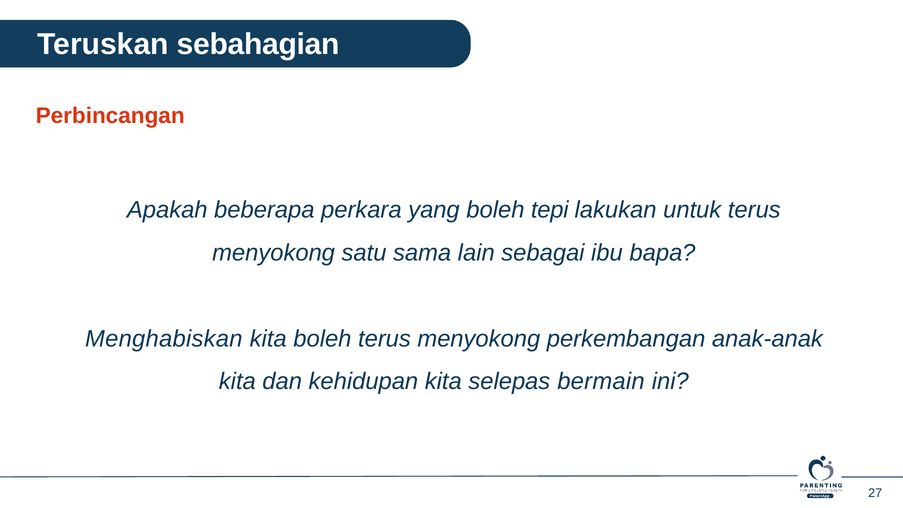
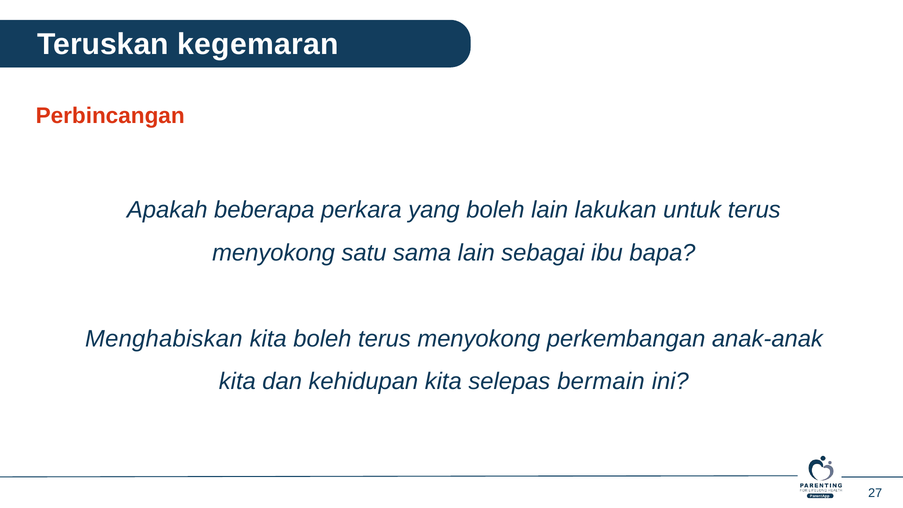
sebahagian: sebahagian -> kegemaran
boleh tepi: tepi -> lain
